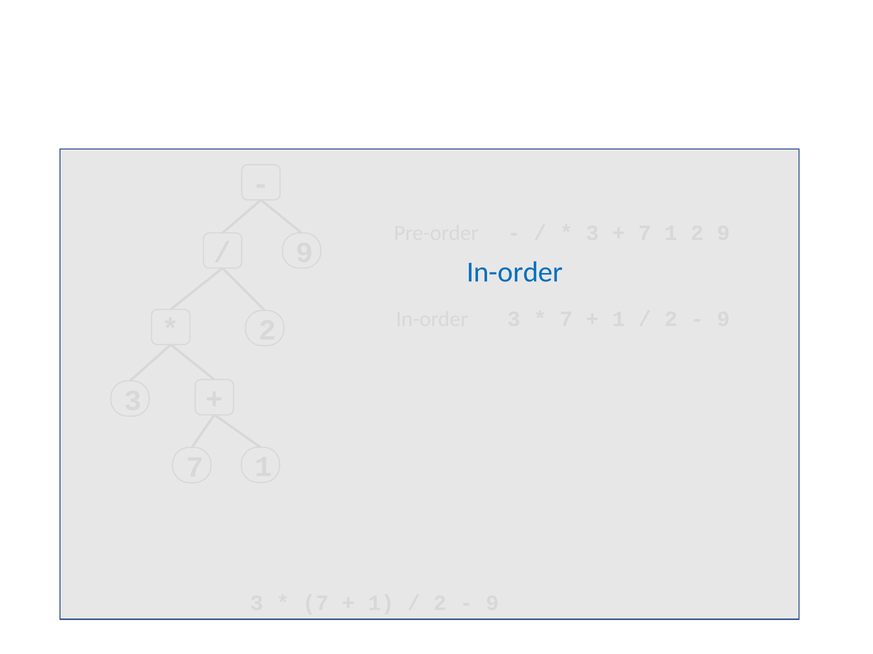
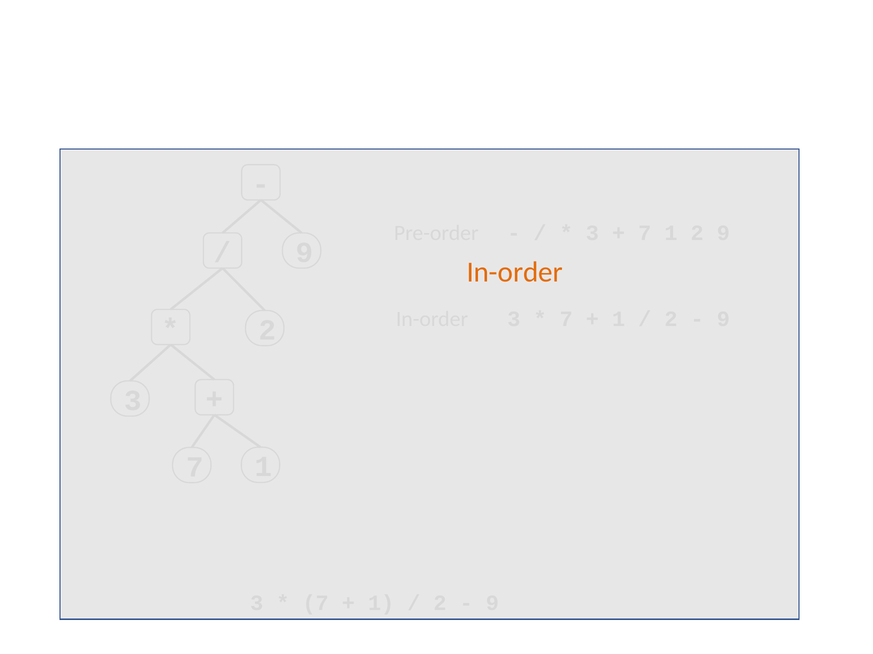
In-order at (515, 273) colour: blue -> orange
